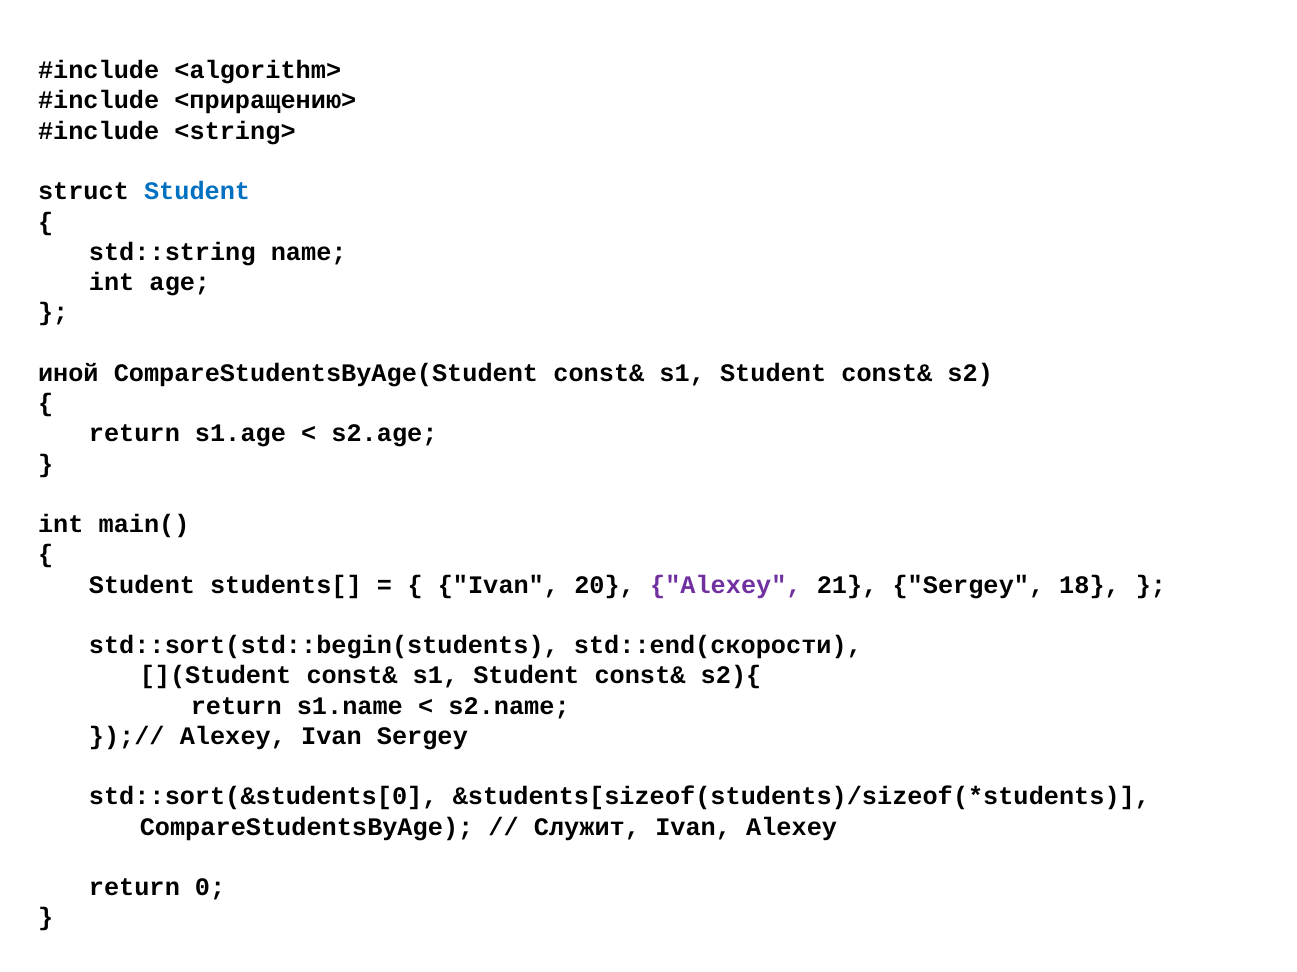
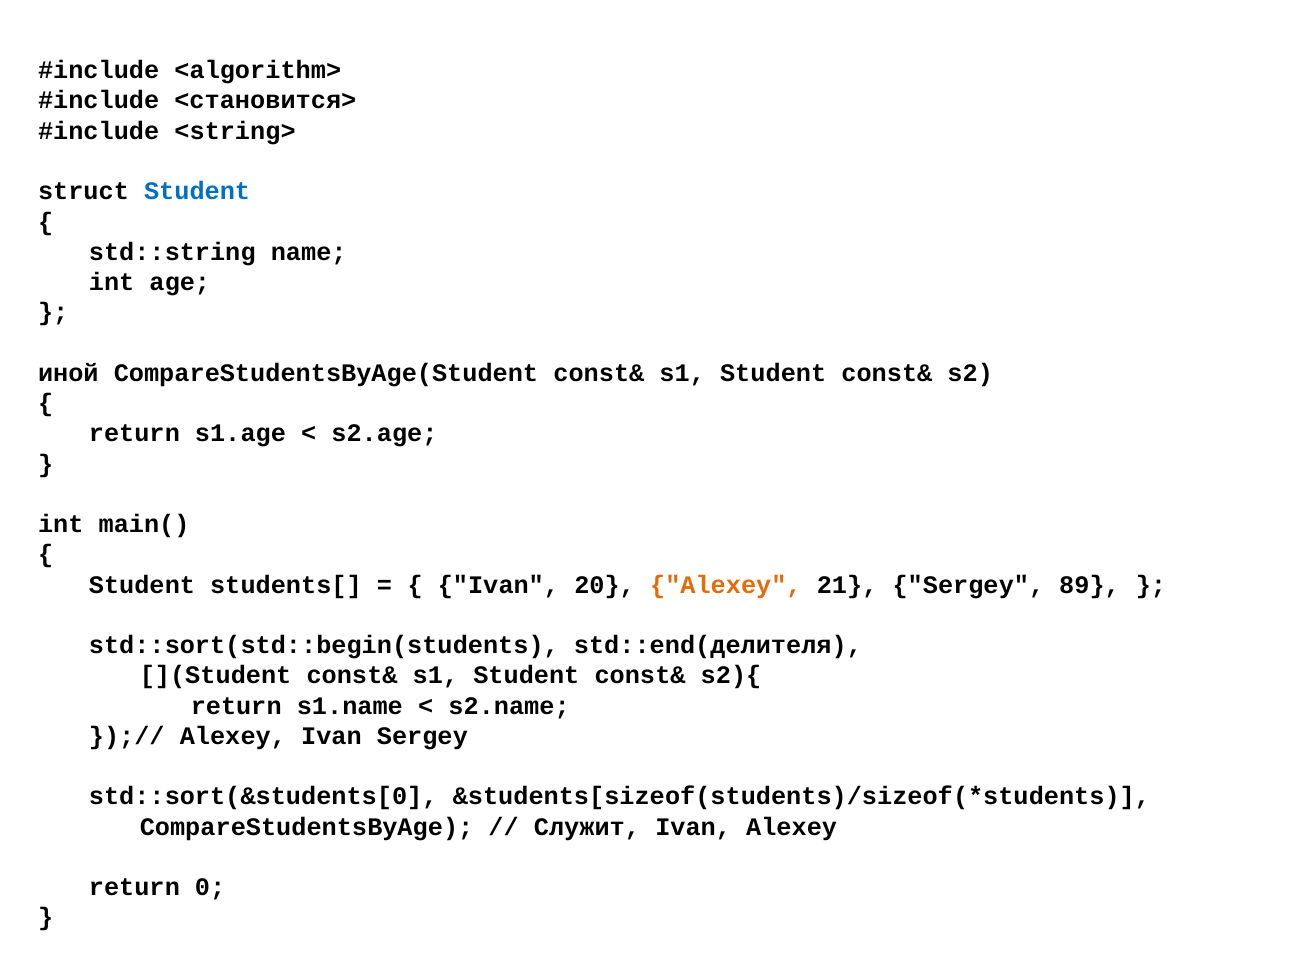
<приращению>: <приращению> -> <становится>
Alexey at (726, 585) colour: purple -> orange
18: 18 -> 89
std::end(скорости: std::end(скорости -> std::end(делителя
